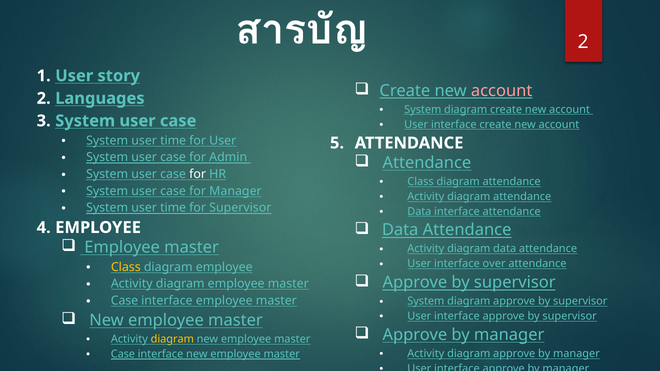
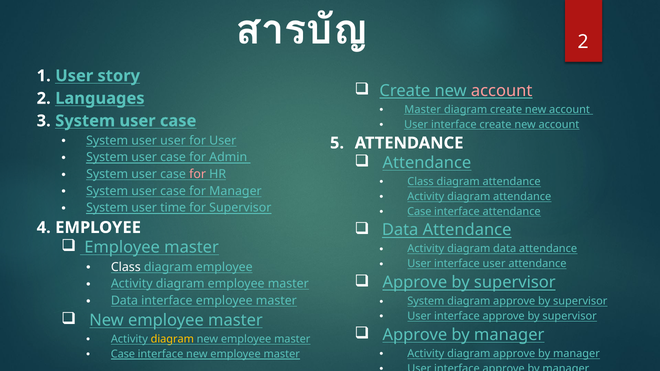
System at (423, 110): System -> Master
time at (173, 141): time -> user
for at (198, 174) colour: white -> pink
Data at (419, 212): Data -> Case
interface over: over -> user
Class at (126, 267) colour: yellow -> white
Case at (124, 301): Case -> Data
